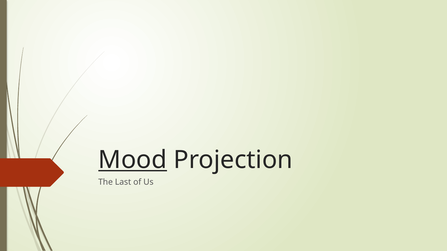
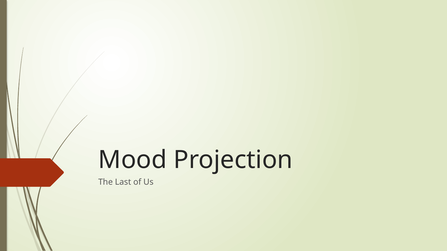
Mood underline: present -> none
